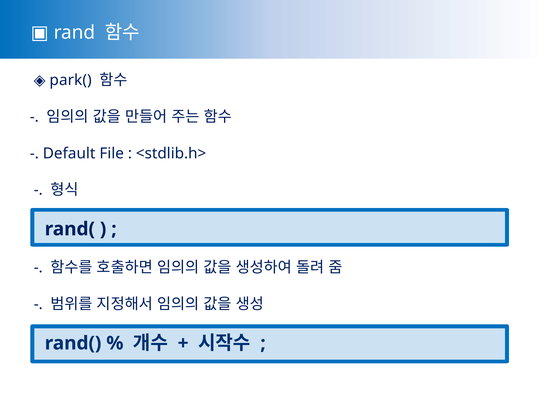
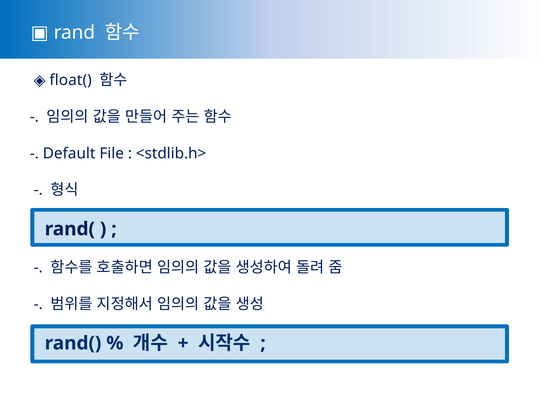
park(: park( -> float(
